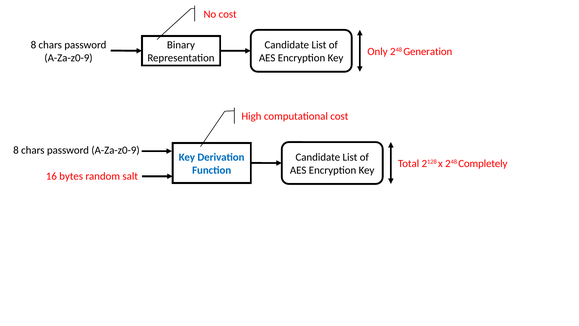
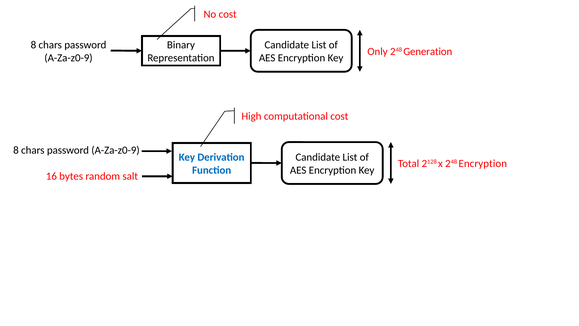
248 Completely: Completely -> Encryption
